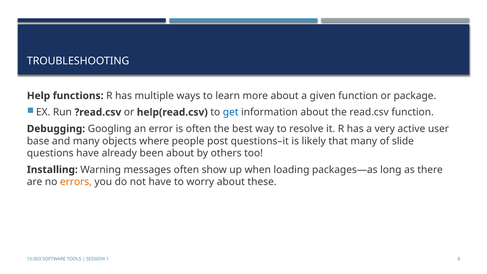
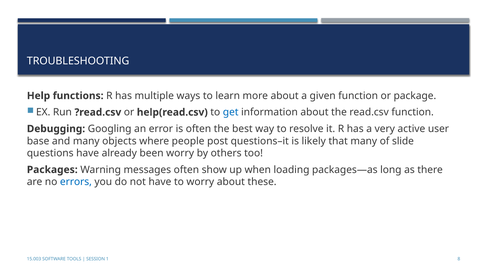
been about: about -> worry
Installing: Installing -> Packages
errors colour: orange -> blue
